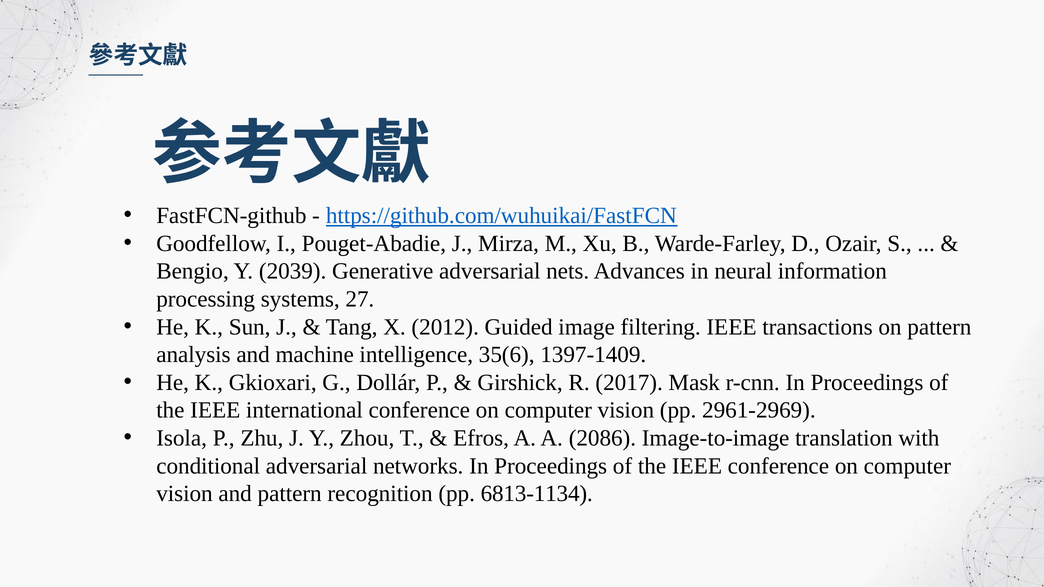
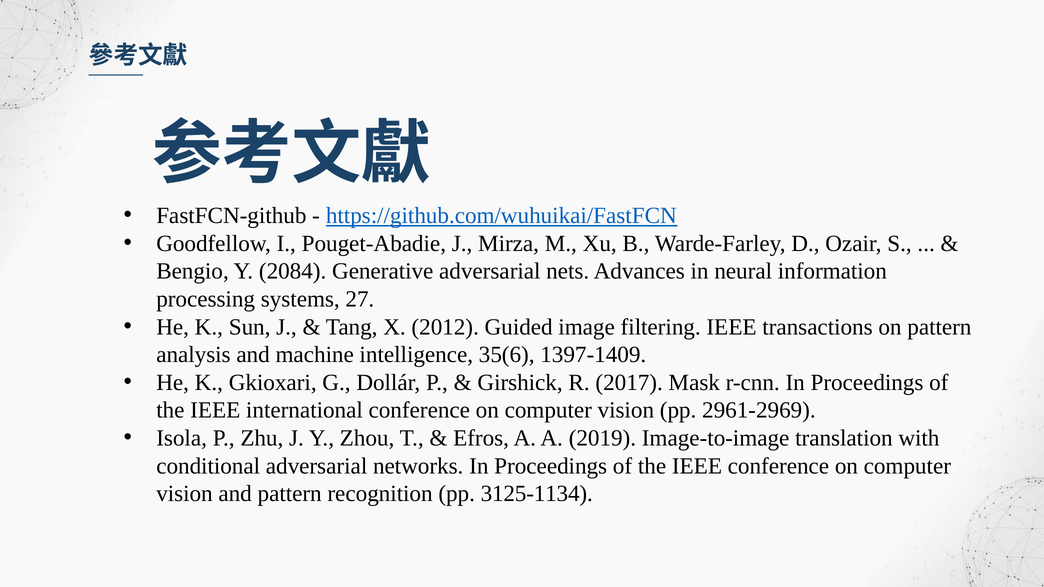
2039: 2039 -> 2084
2086: 2086 -> 2019
6813-1134: 6813-1134 -> 3125-1134
